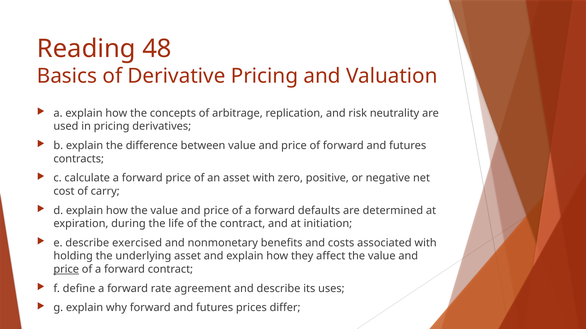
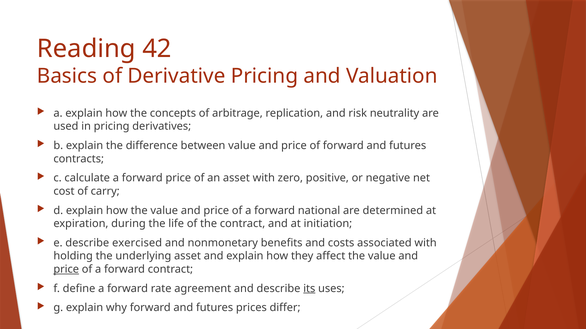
48: 48 -> 42
defaults: defaults -> national
its underline: none -> present
